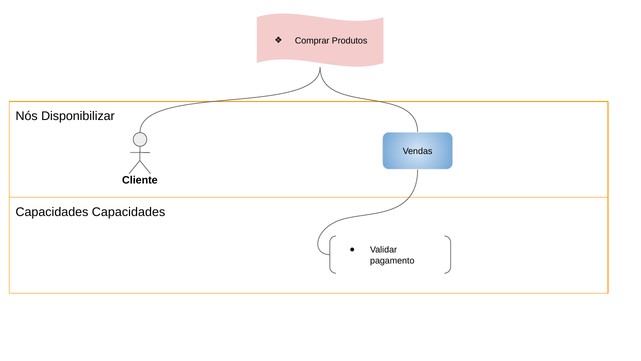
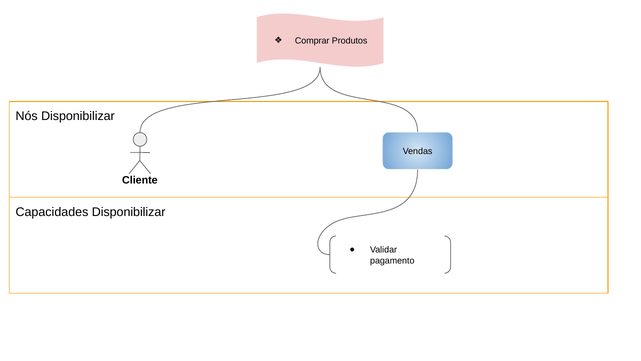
Capacidades Capacidades: Capacidades -> Disponibilizar
